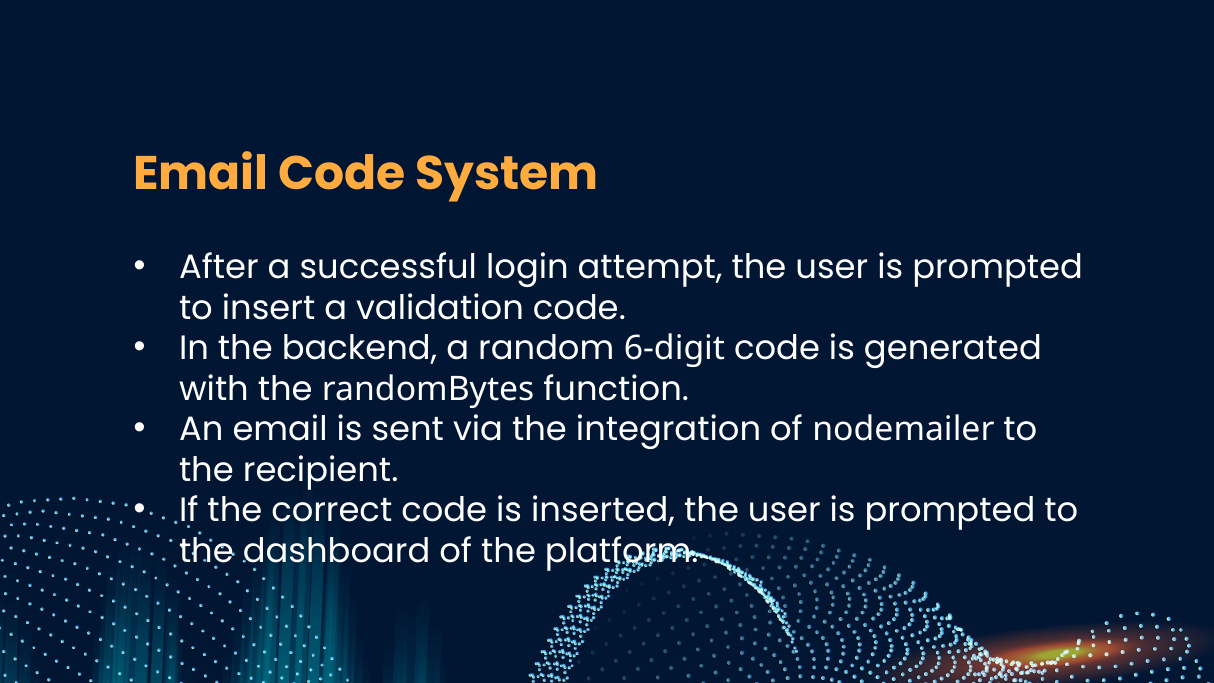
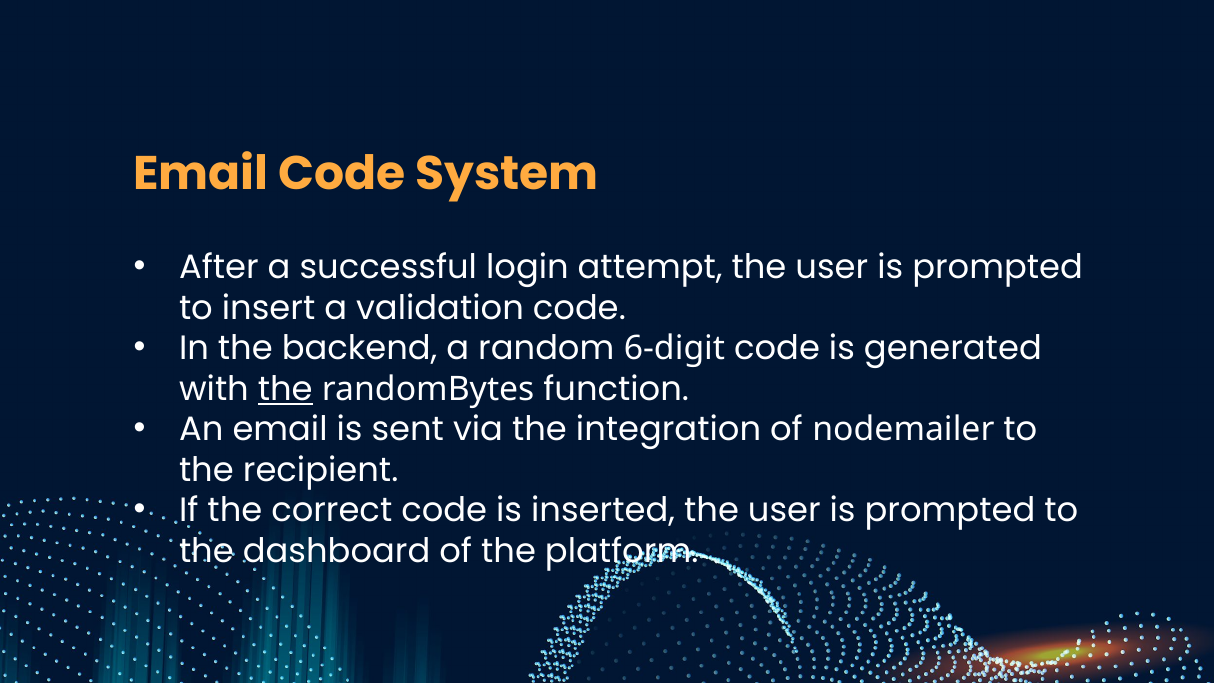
the at (285, 389) underline: none -> present
